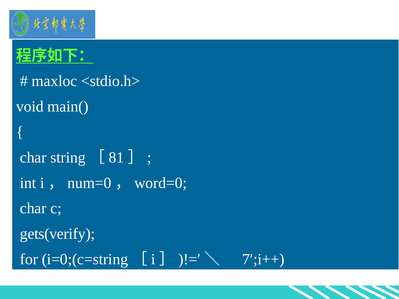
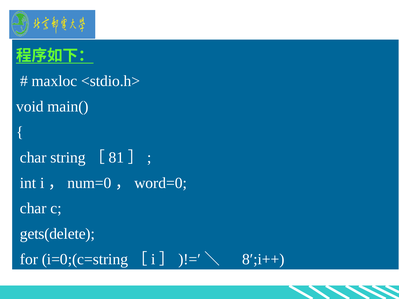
gets(verify: gets(verify -> gets(delete
7′;i++: 7′;i++ -> 8′;i++
